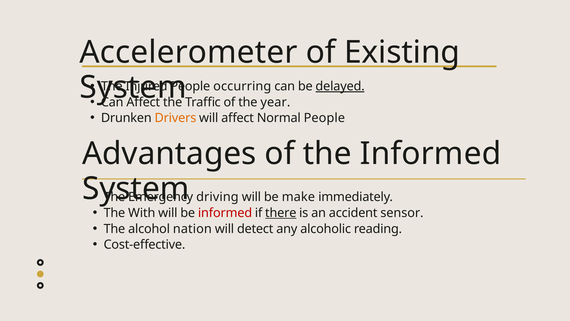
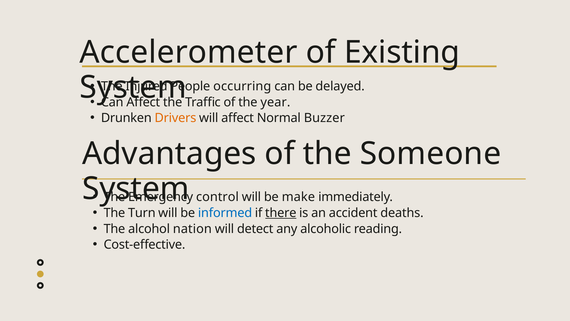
delayed underline: present -> none
Normal People: People -> Buzzer
the Informed: Informed -> Someone
driving: driving -> control
With: With -> Turn
informed at (225, 213) colour: red -> blue
sensor: sensor -> deaths
